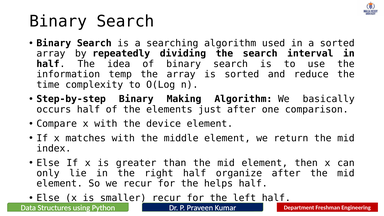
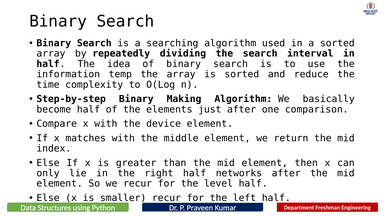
occurs: occurs -> become
organize: organize -> networks
helps: helps -> level
